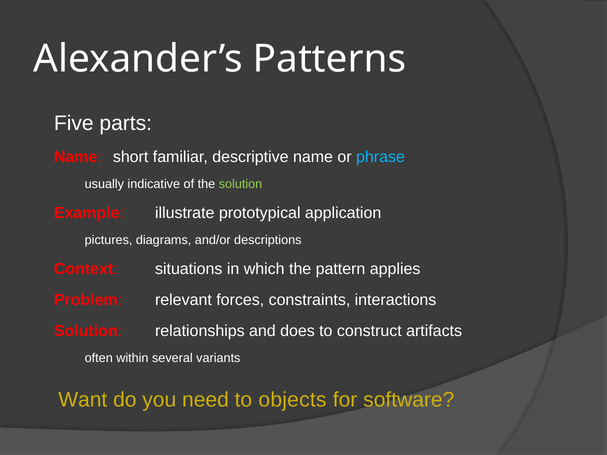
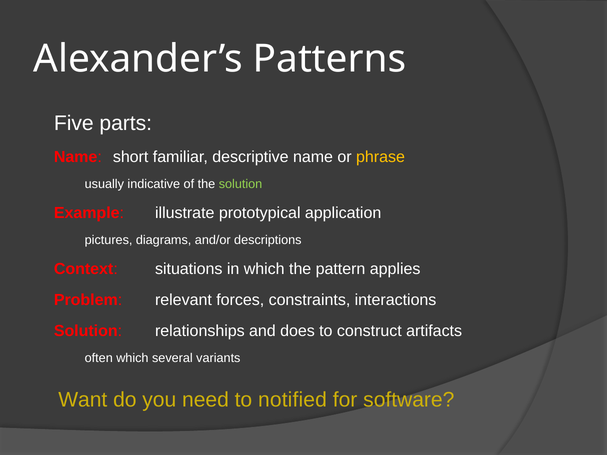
phrase colour: light blue -> yellow
often within: within -> which
objects: objects -> notified
